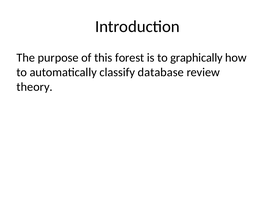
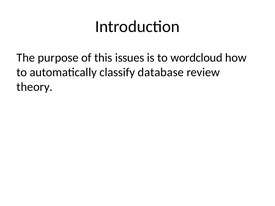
forest: forest -> issues
graphically: graphically -> wordcloud
